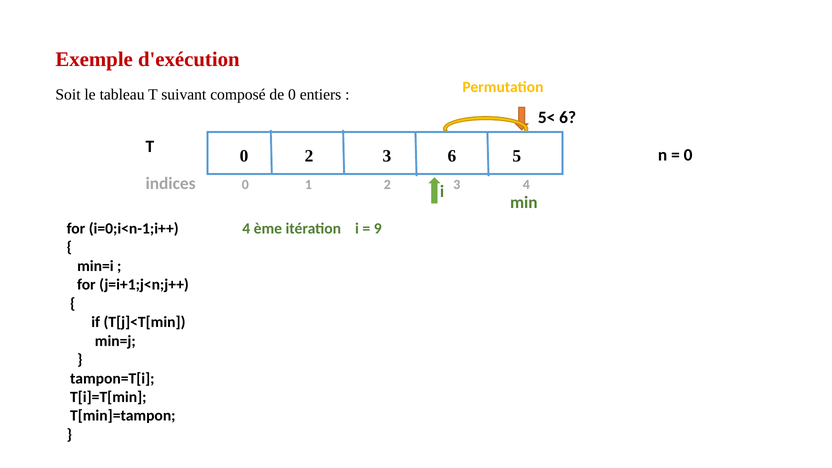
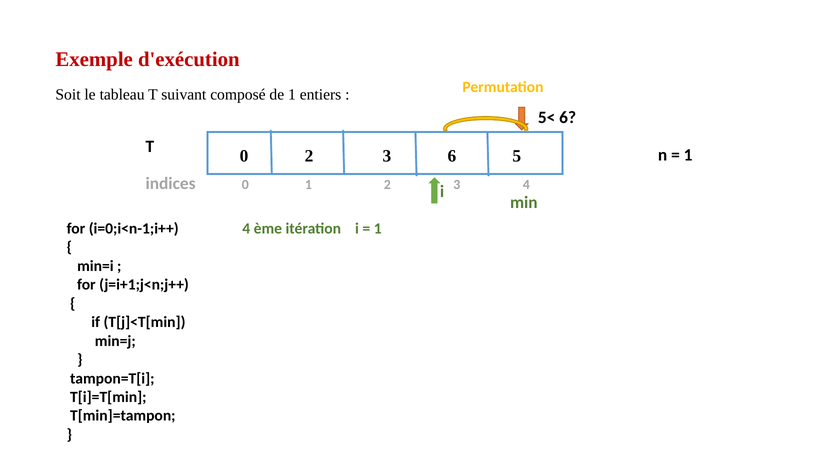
de 0: 0 -> 1
0 at (688, 155): 0 -> 1
9 at (378, 229): 9 -> 1
